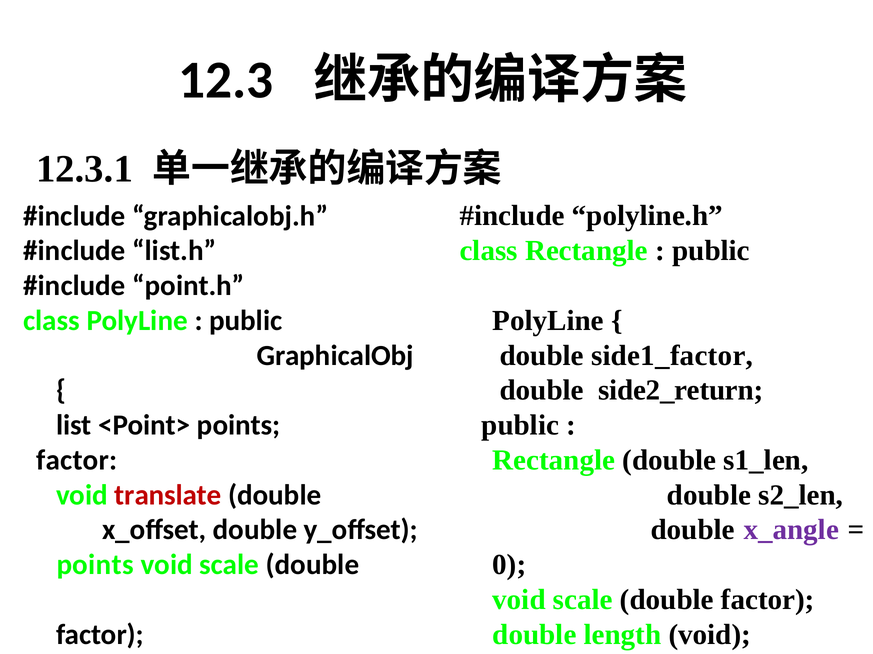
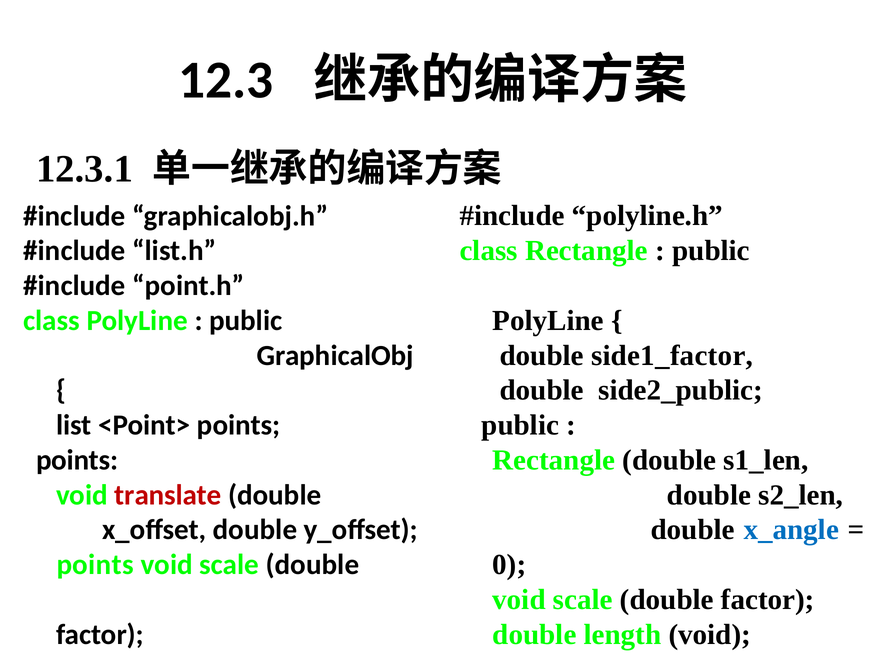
side2_return: side2_return -> side2_public
factor at (77, 461): factor -> points
x_angle colour: purple -> blue
